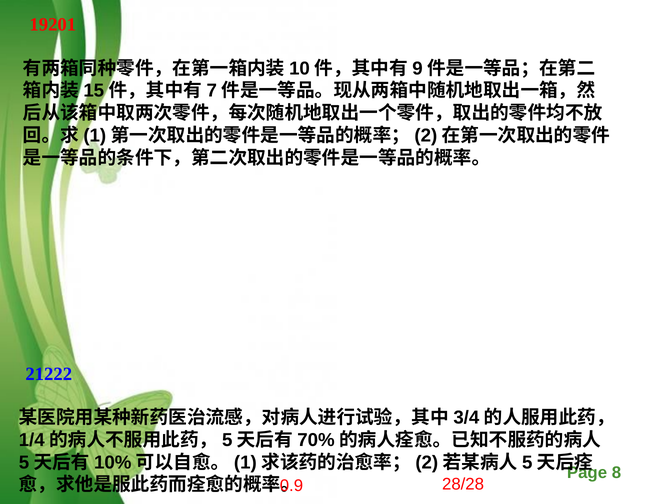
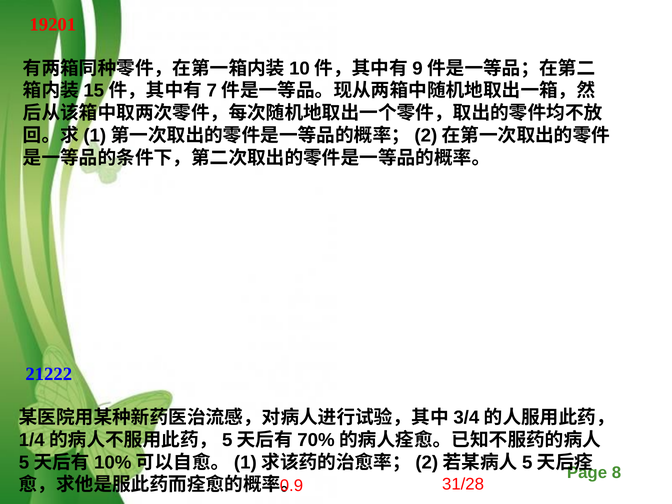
28/28: 28/28 -> 31/28
